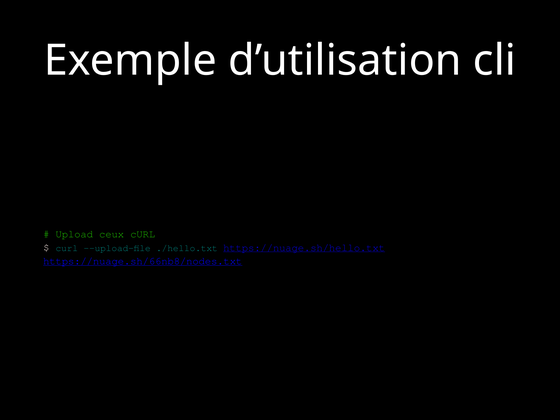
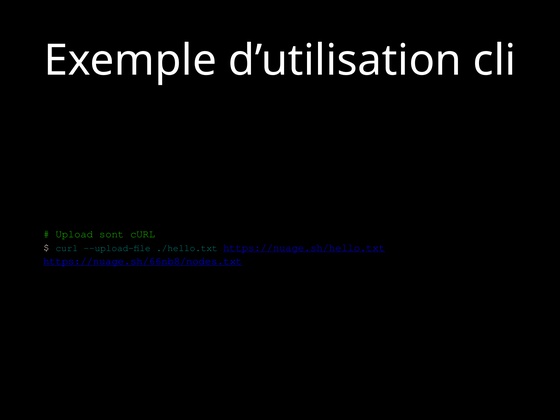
ceux: ceux -> sont
